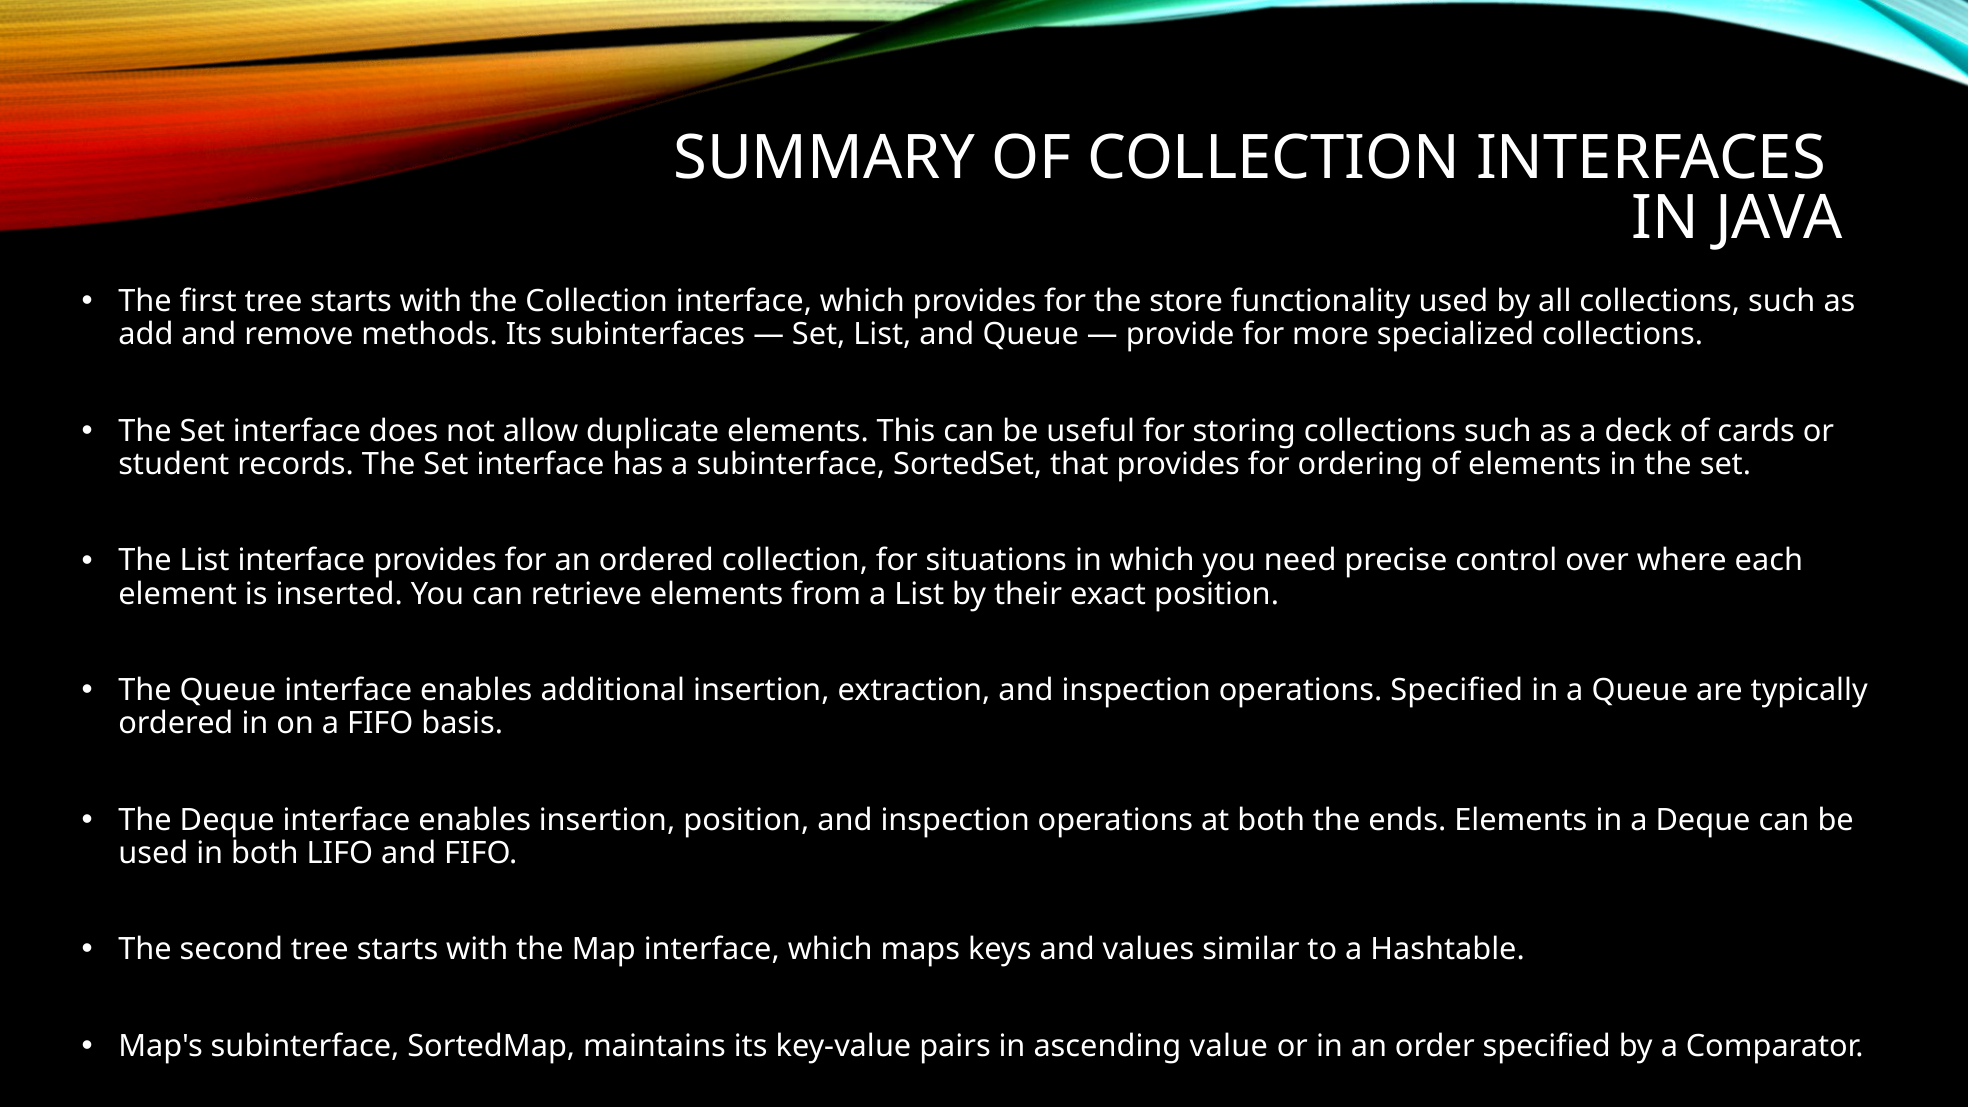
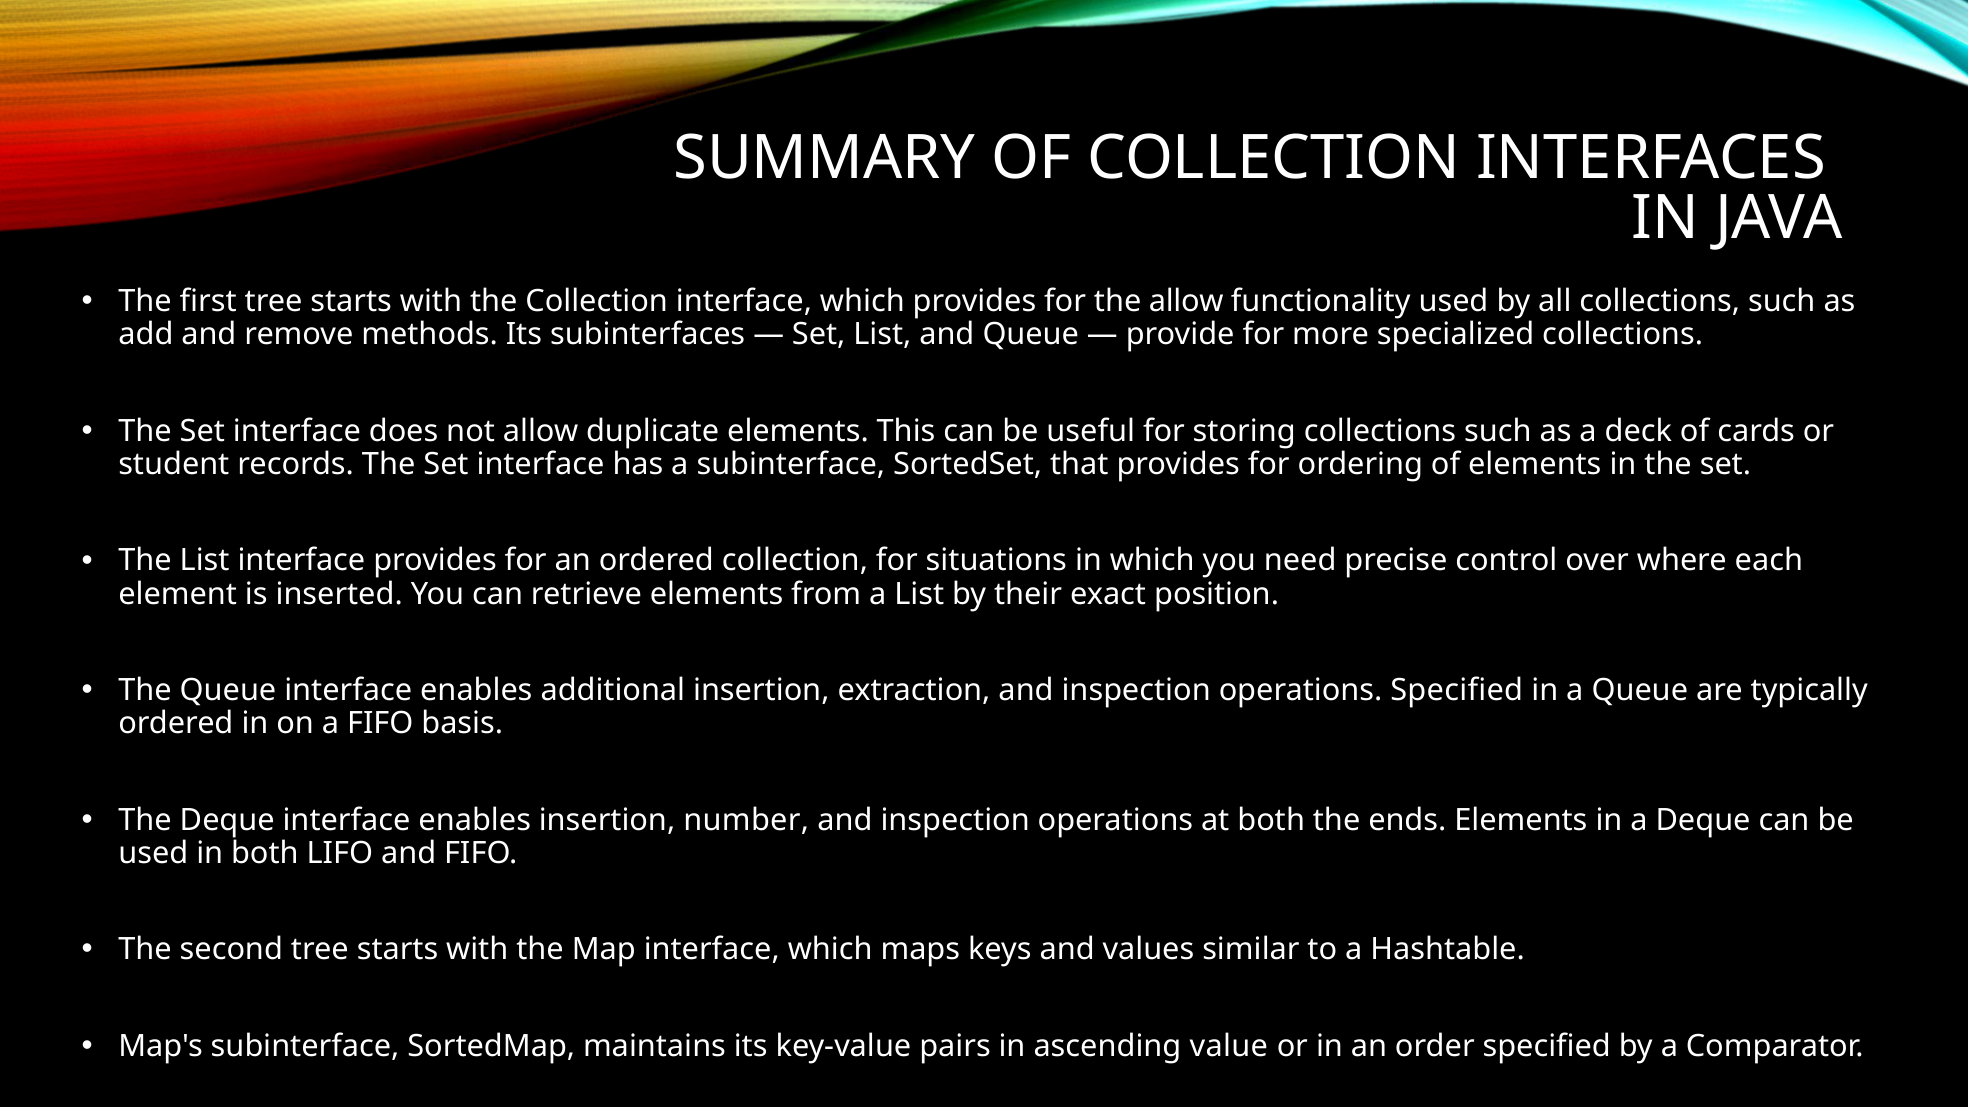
the store: store -> allow
insertion position: position -> number
